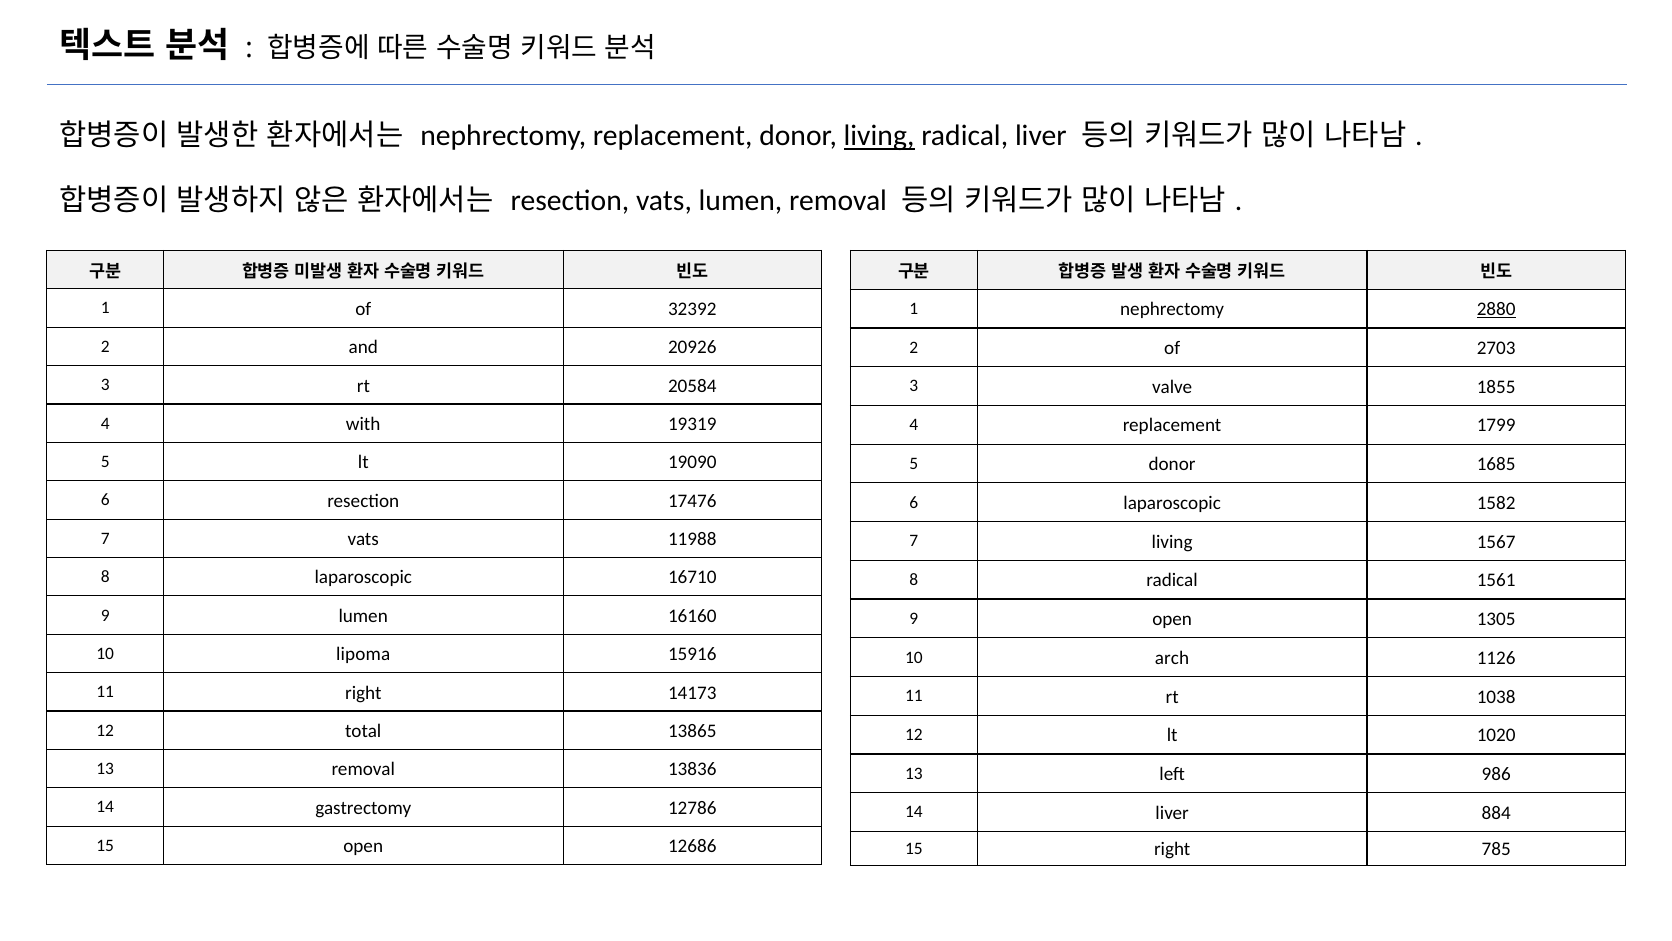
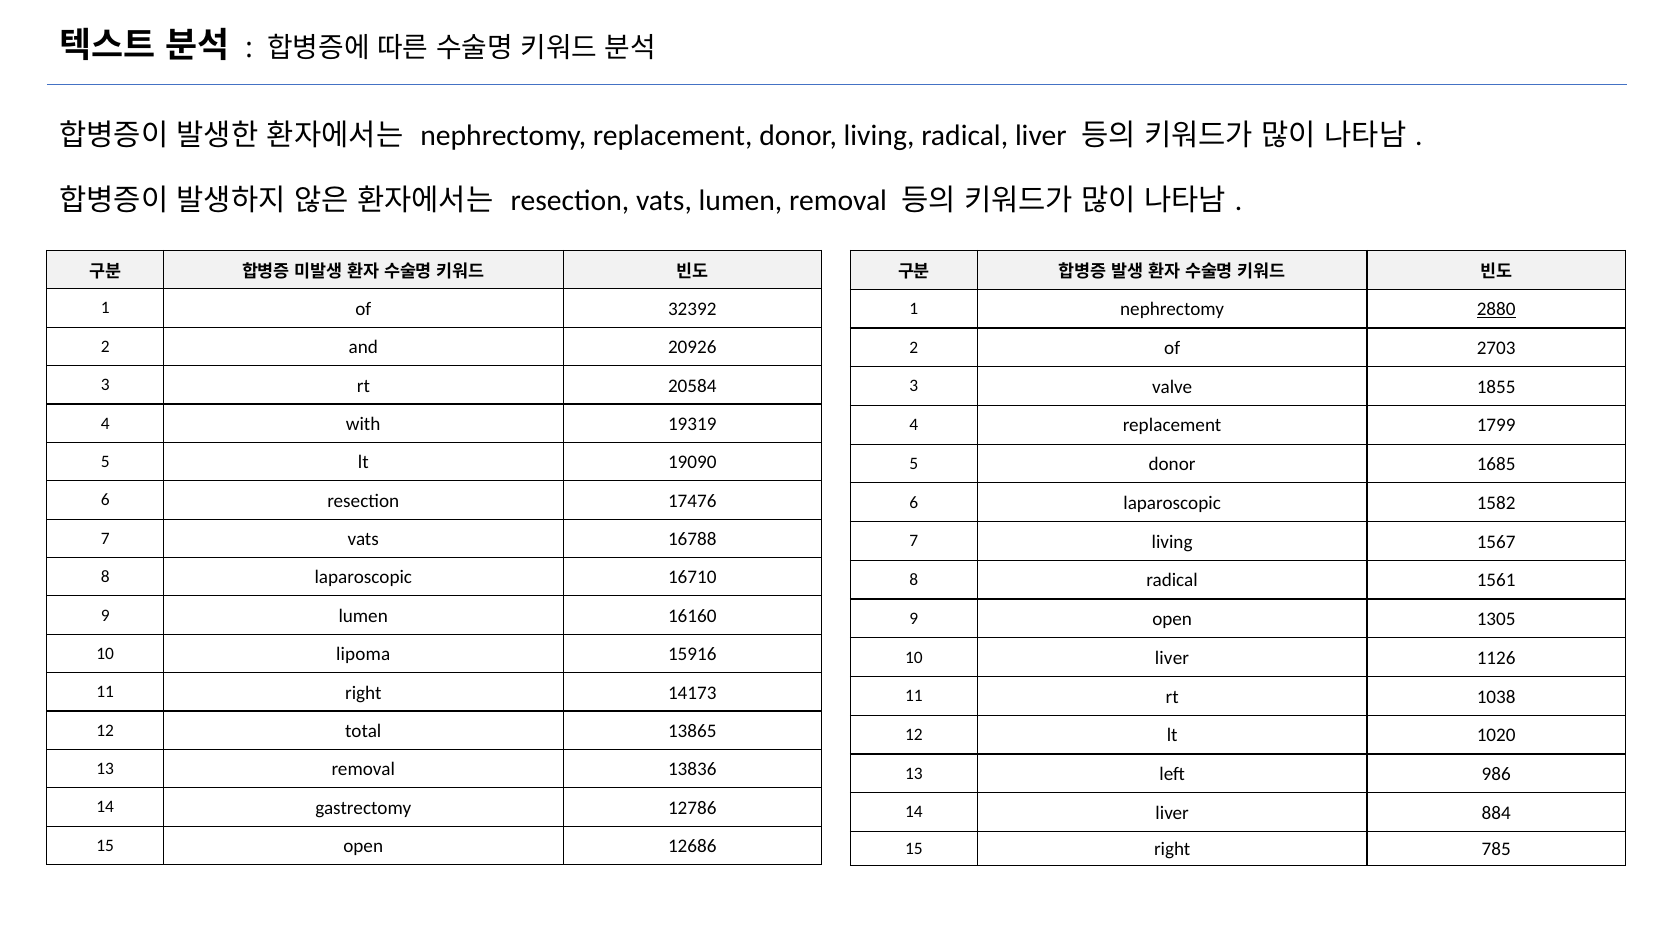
living at (879, 136) underline: present -> none
11988: 11988 -> 16788
10 arch: arch -> liver
